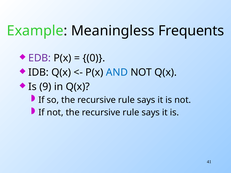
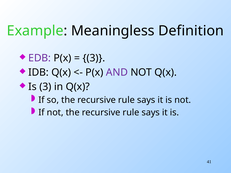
Frequents: Frequents -> Definition
0 at (94, 58): 0 -> 3
AND colour: blue -> purple
Is 9: 9 -> 3
